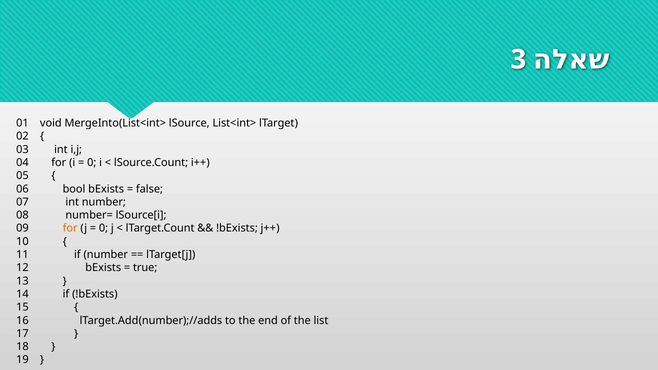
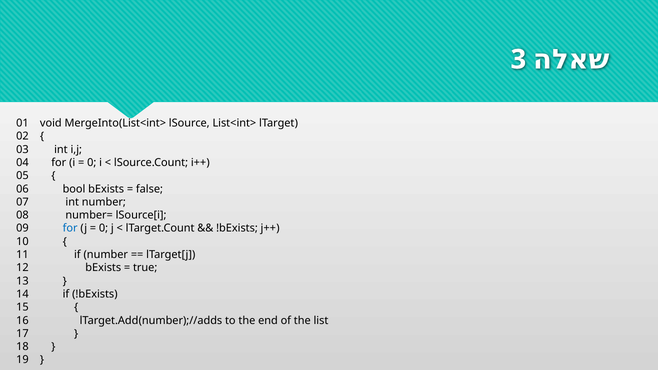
for at (70, 228) colour: orange -> blue
